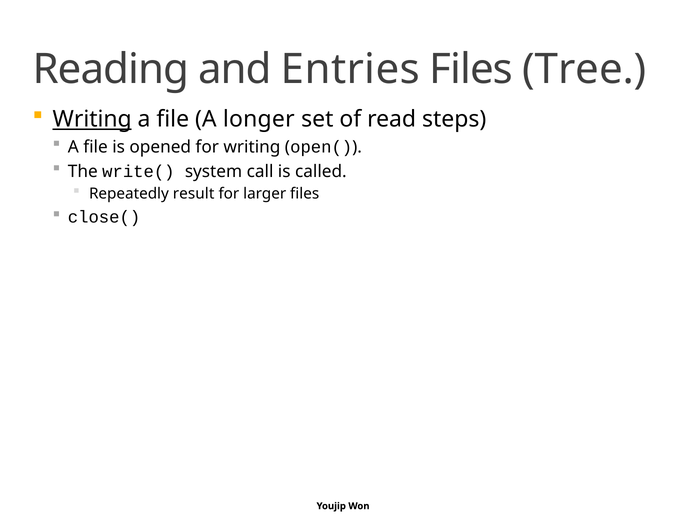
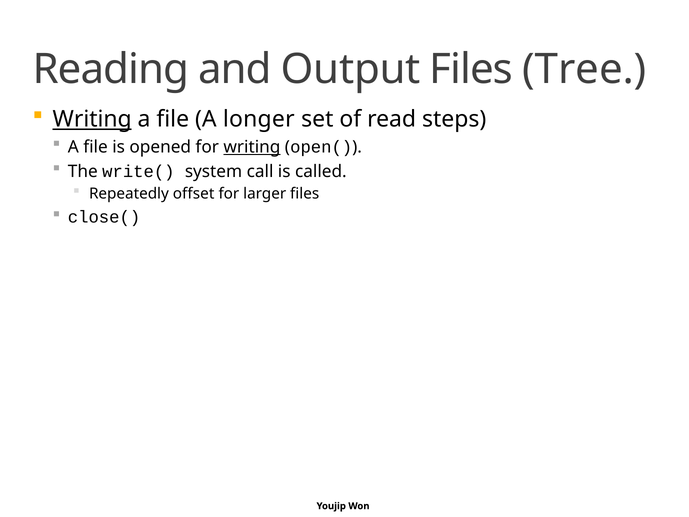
Entries: Entries -> Output
writing at (252, 147) underline: none -> present
result: result -> offset
